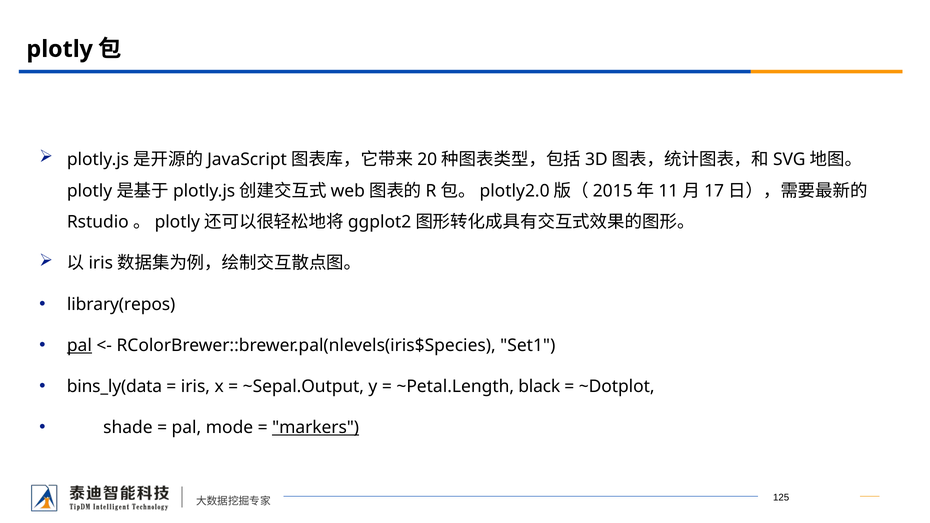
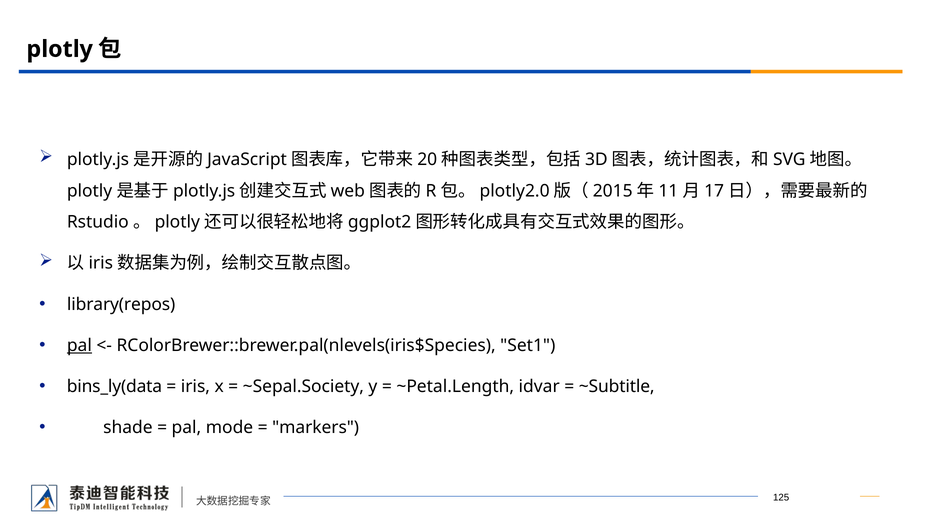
~Sepal.Output: ~Sepal.Output -> ~Sepal.Society
black: black -> idvar
~Dotplot: ~Dotplot -> ~Subtitle
markers underline: present -> none
